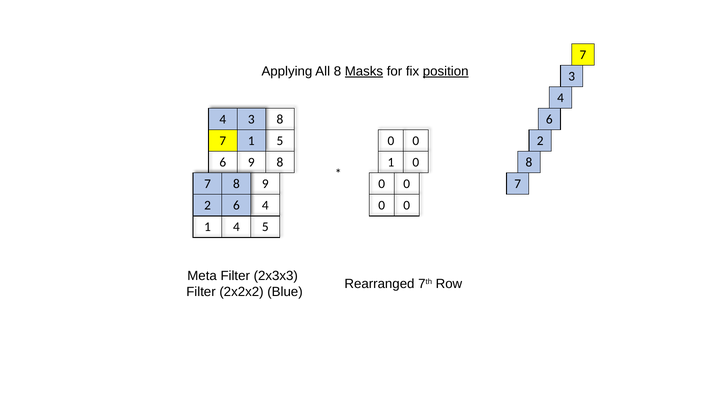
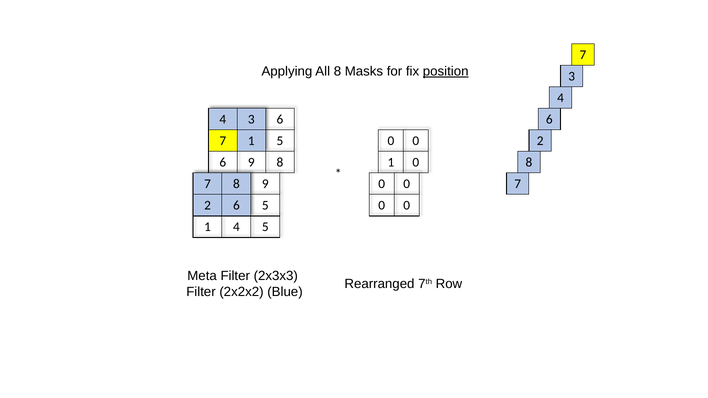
Masks underline: present -> none
3 8: 8 -> 6
4 at (265, 205): 4 -> 5
